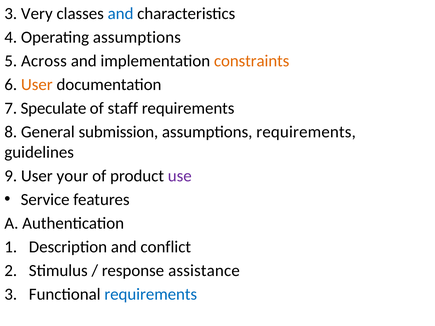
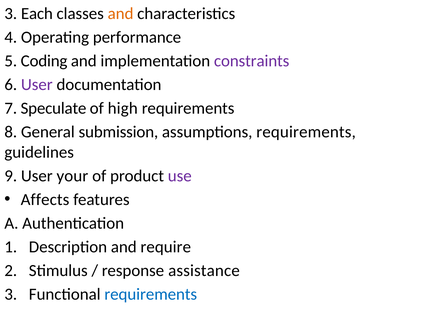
Very: Very -> Each
and at (121, 14) colour: blue -> orange
Operating assumptions: assumptions -> performance
Across: Across -> Coding
constraints colour: orange -> purple
User at (37, 85) colour: orange -> purple
staff: staff -> high
Service: Service -> Affects
conflict: conflict -> require
